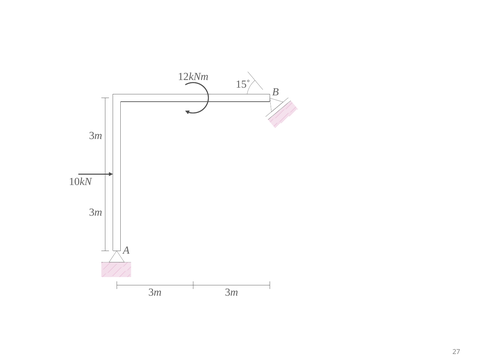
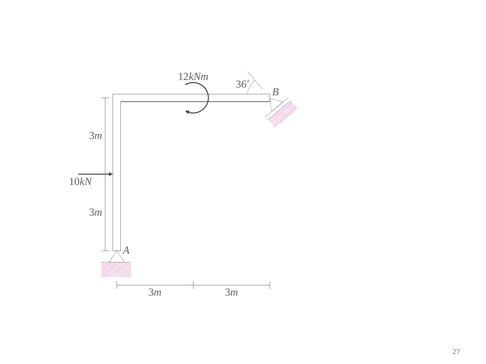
15˚: 15˚ -> 36˚
